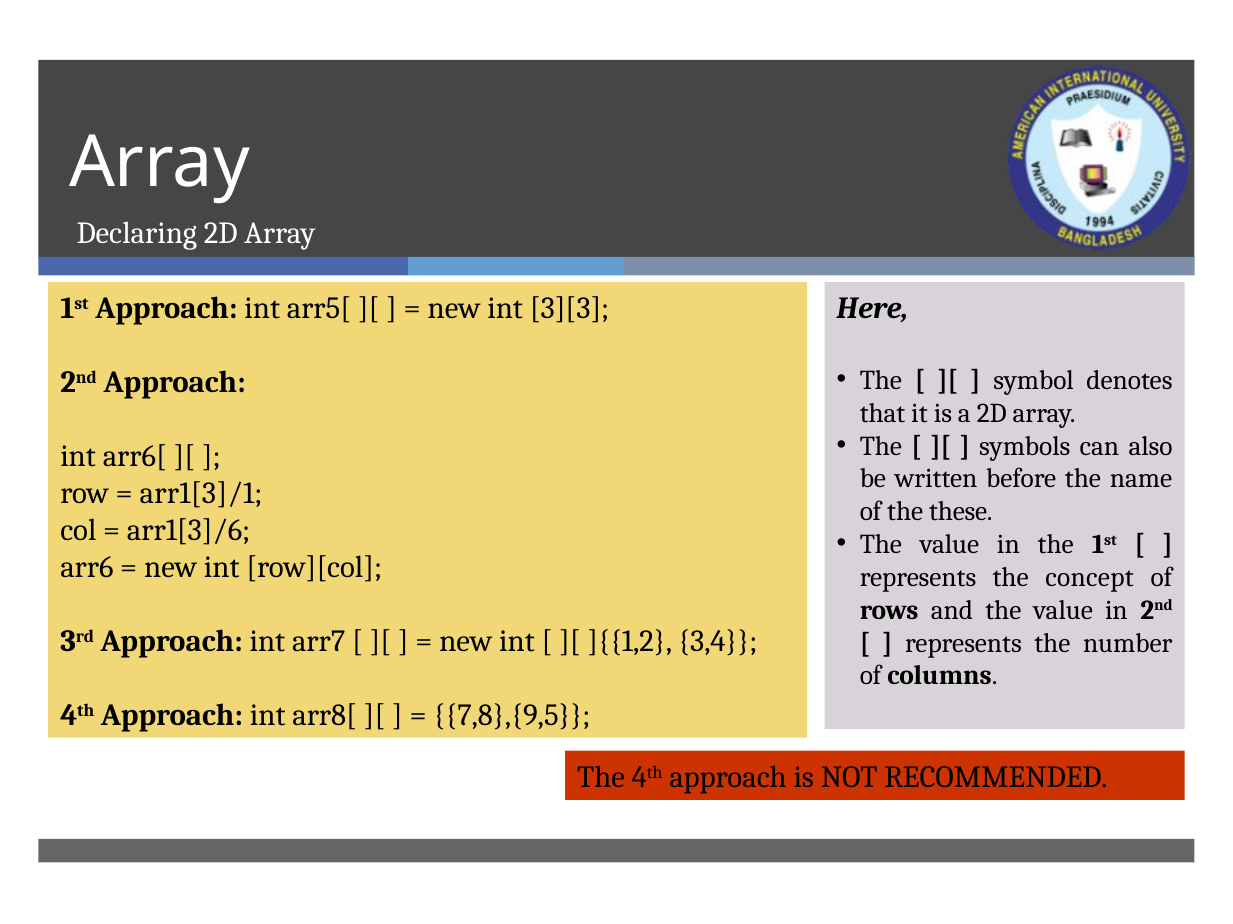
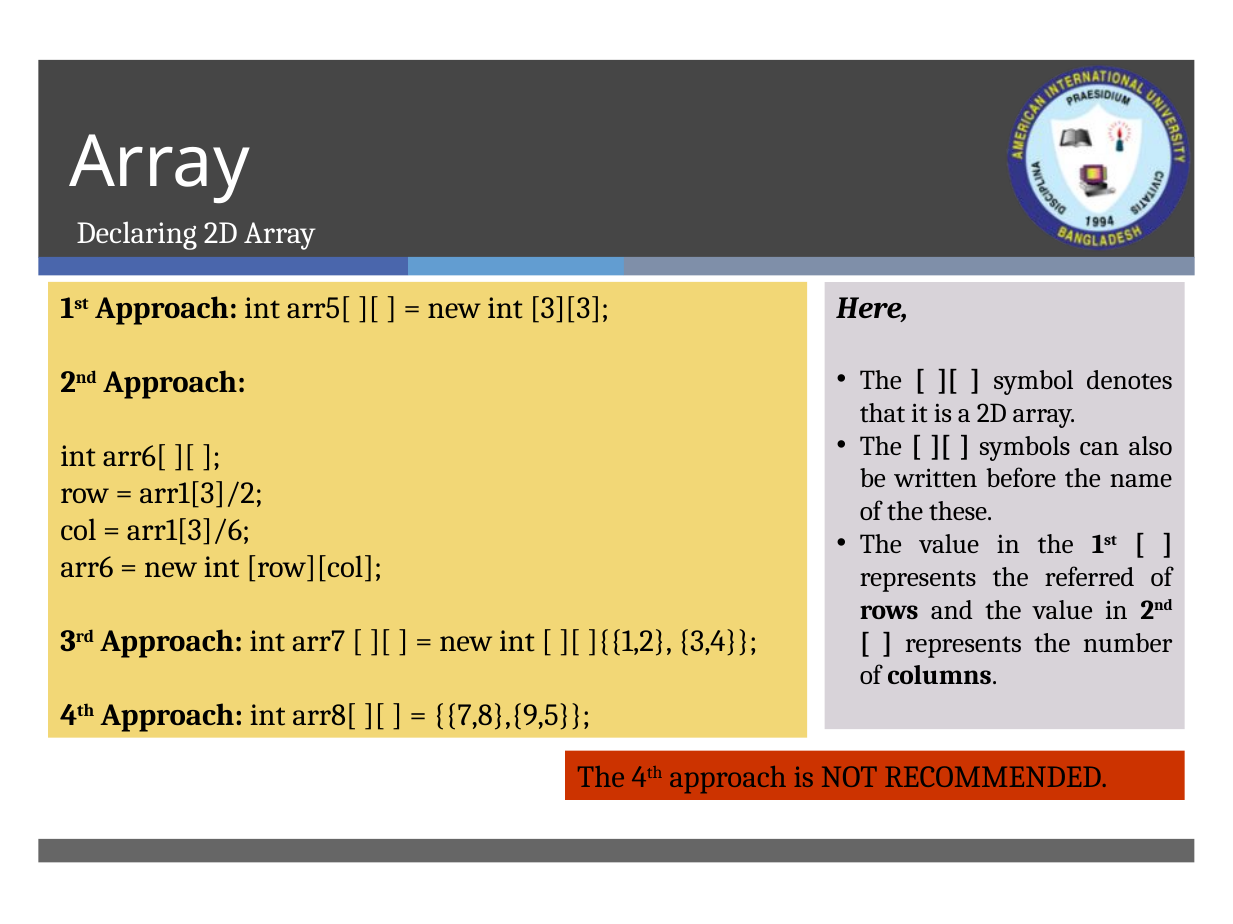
arr1[3]/1: arr1[3]/1 -> arr1[3]/2
concept: concept -> referred
